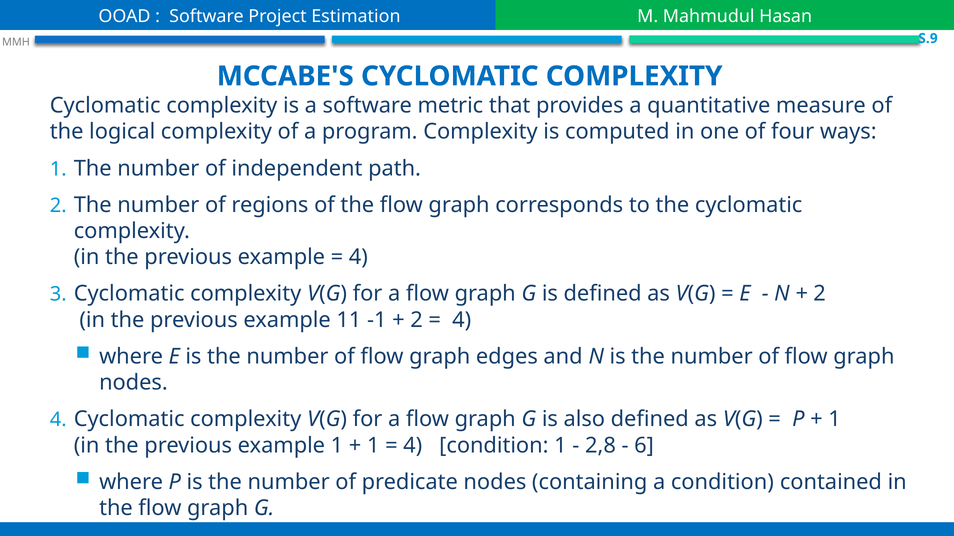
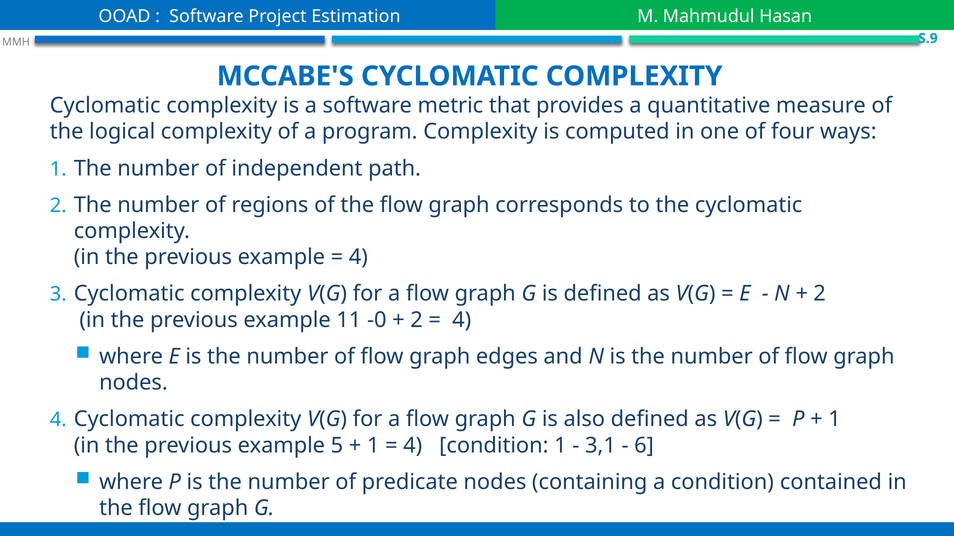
-1: -1 -> -0
example 1: 1 -> 5
2,8: 2,8 -> 3,1
